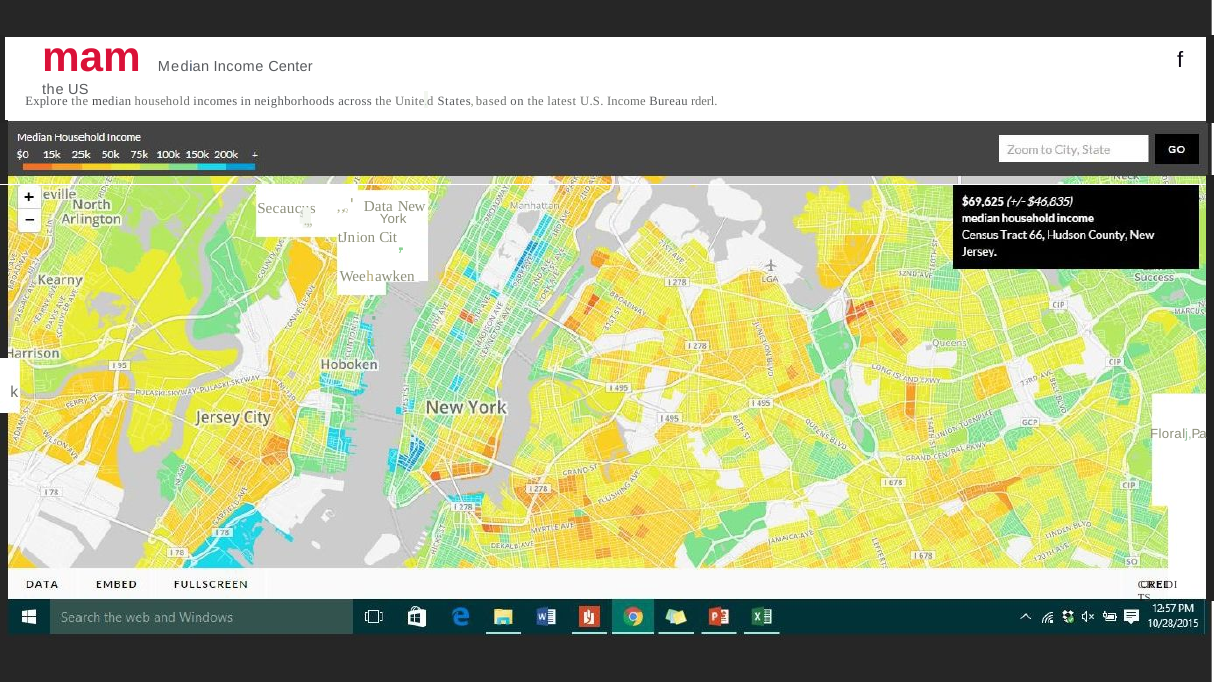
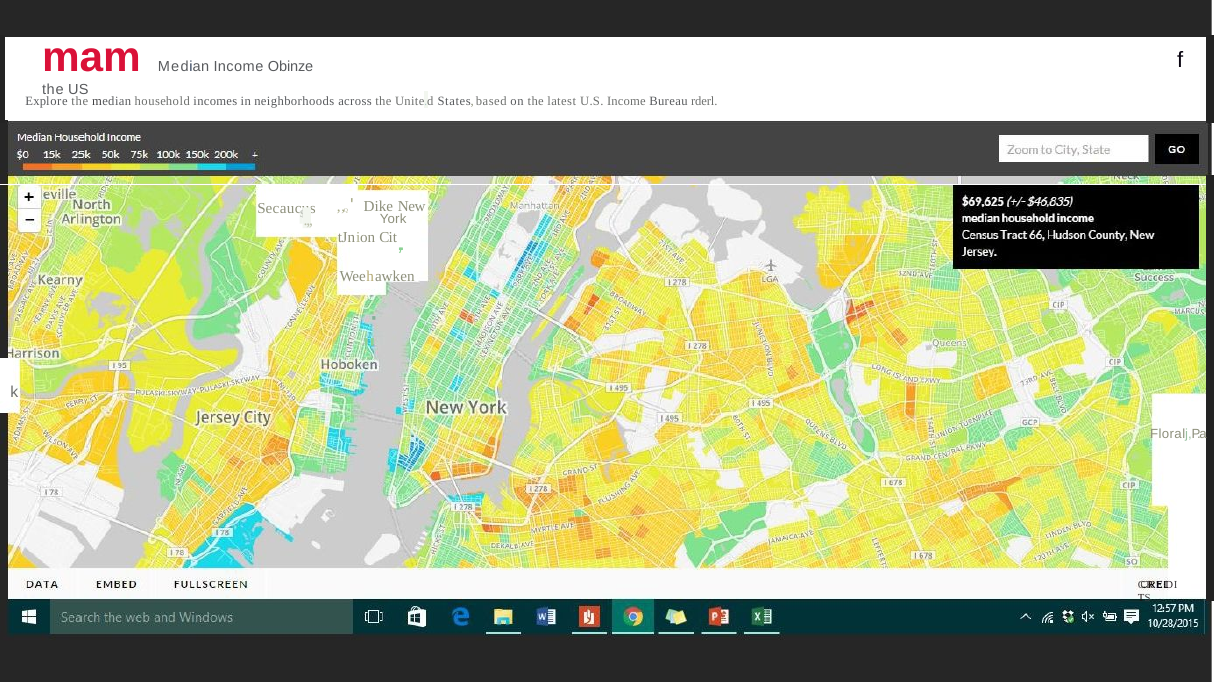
Center: Center -> Obinze
Data: Data -> Dike
